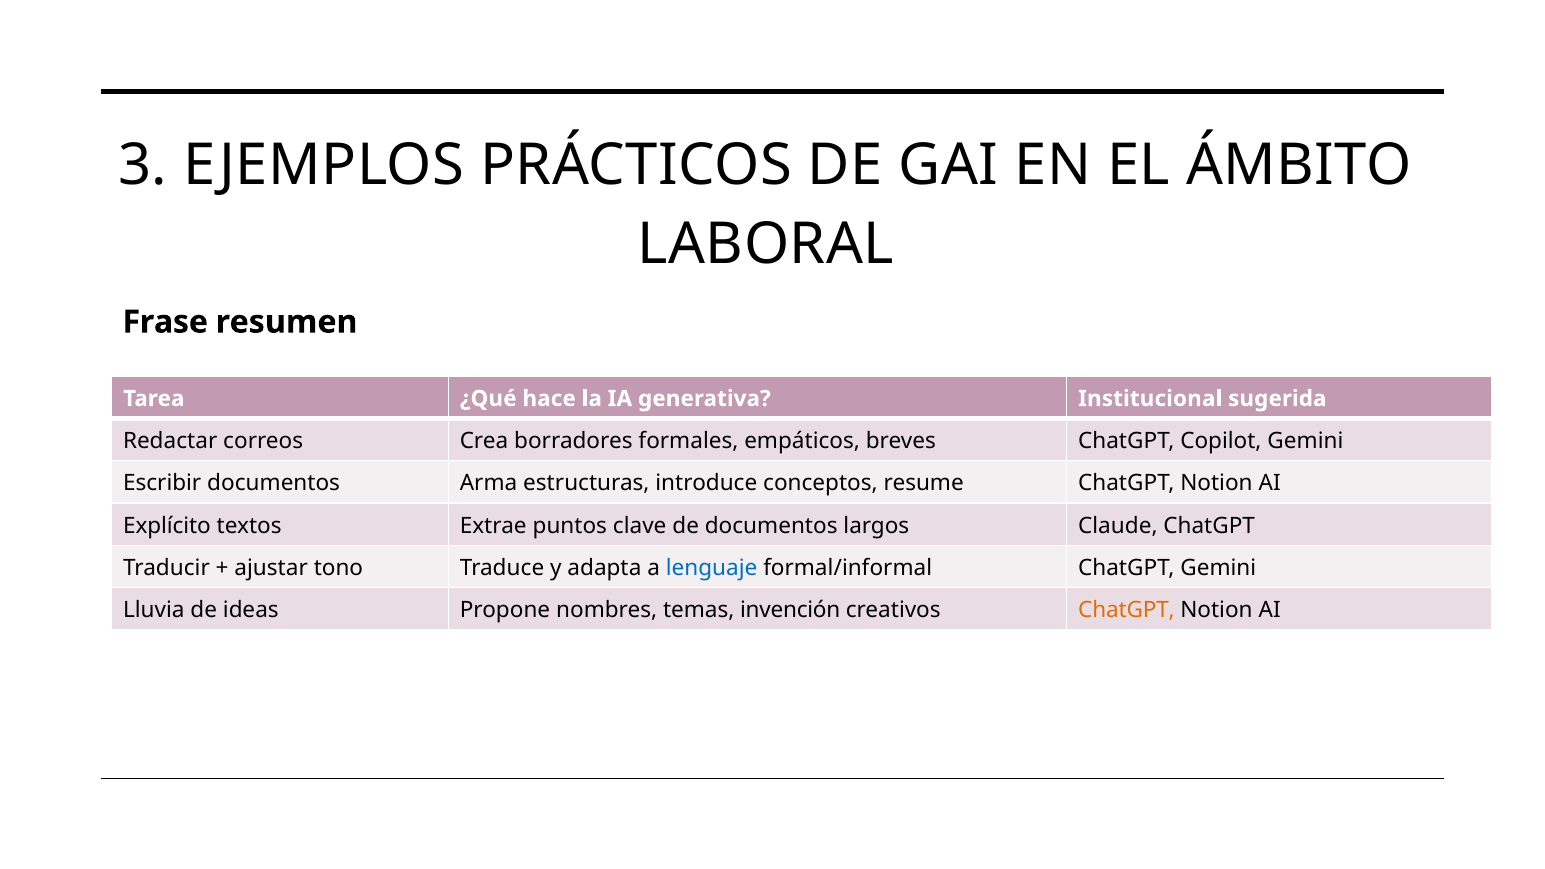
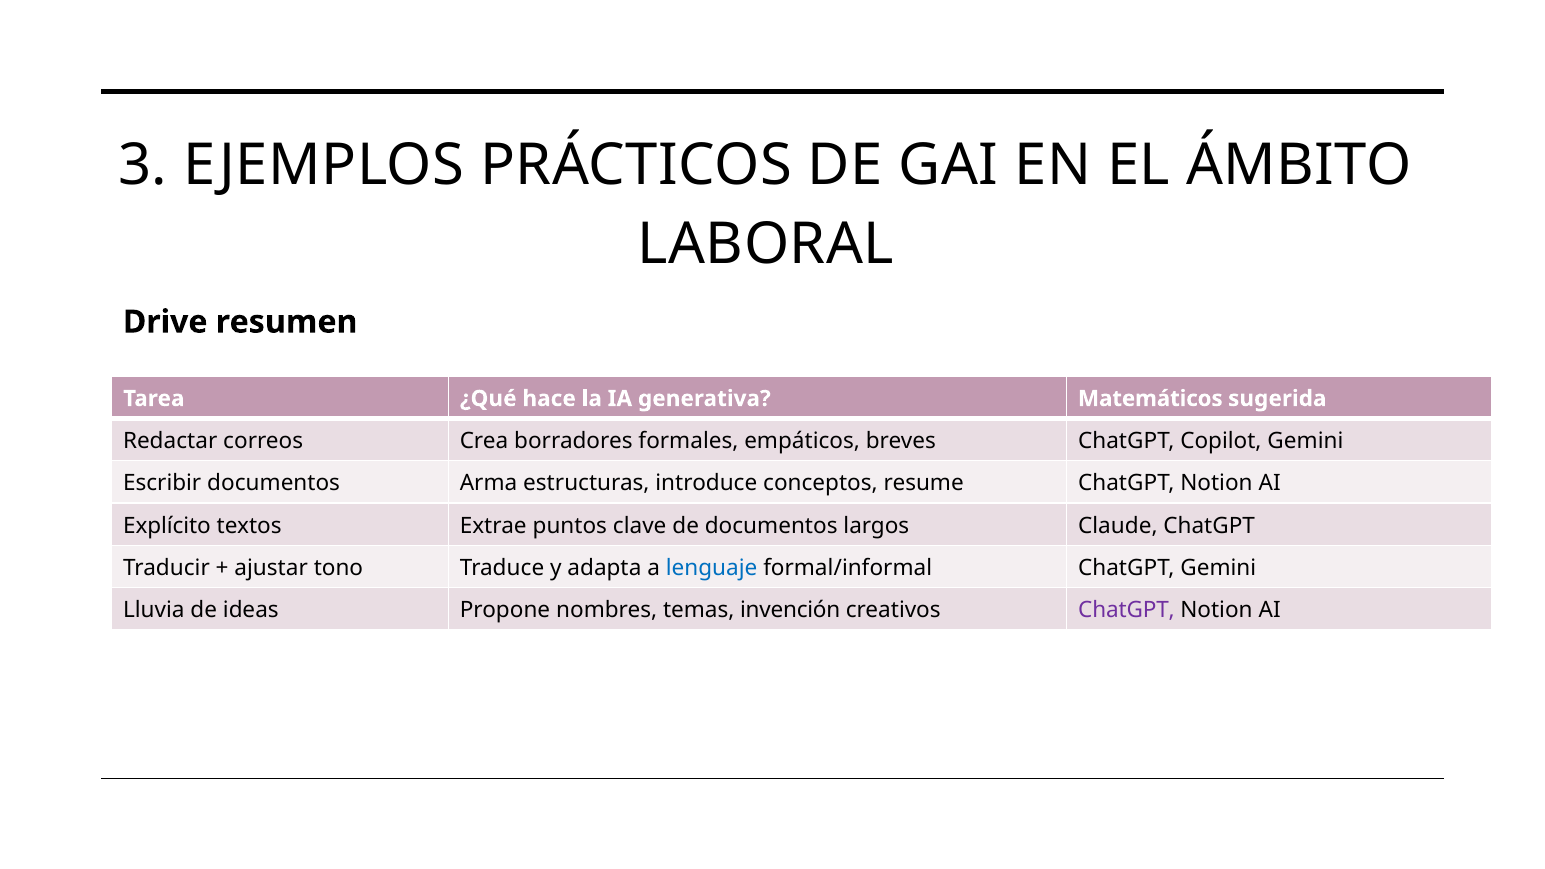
Frase: Frase -> Drive
Institucional: Institucional -> Matemáticos
ChatGPT at (1126, 610) colour: orange -> purple
